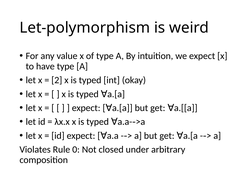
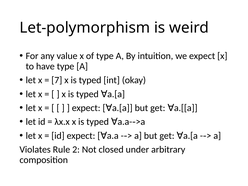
2: 2 -> 7
0: 0 -> 2
